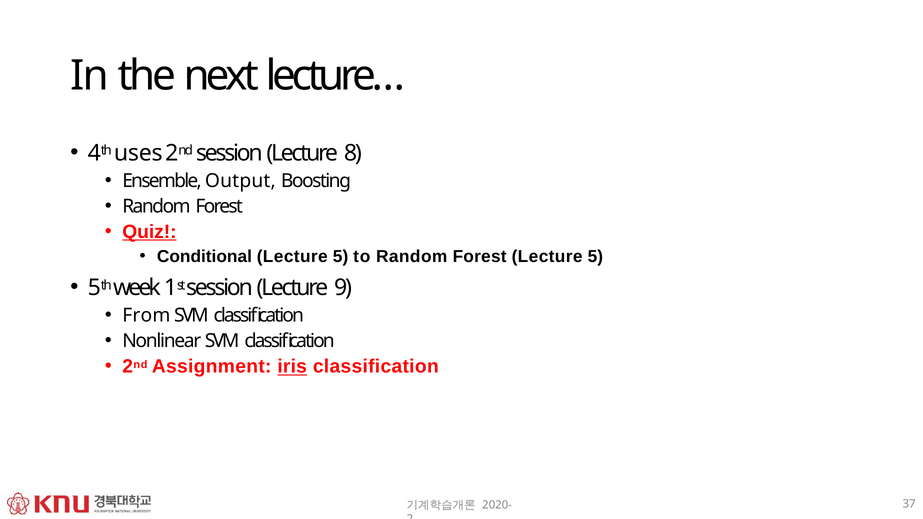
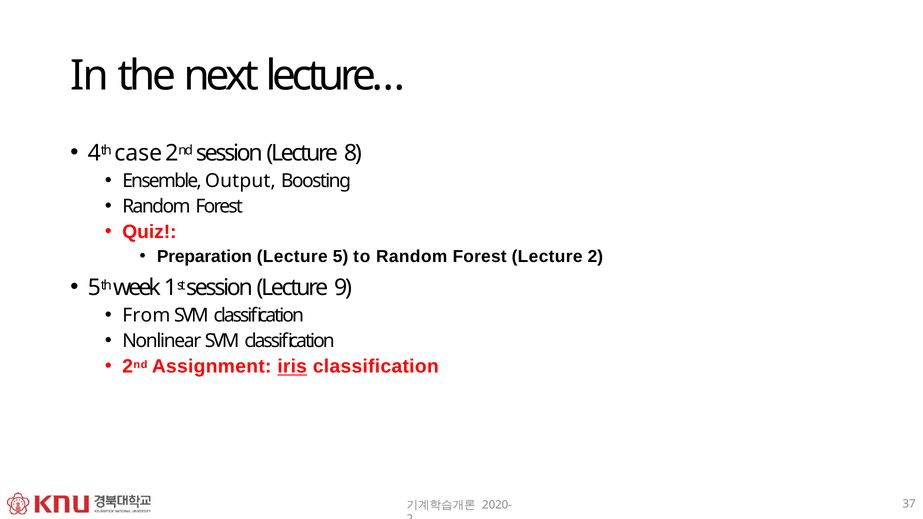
uses: uses -> case
Quiz underline: present -> none
Conditional: Conditional -> Preparation
Forest Lecture 5: 5 -> 2
